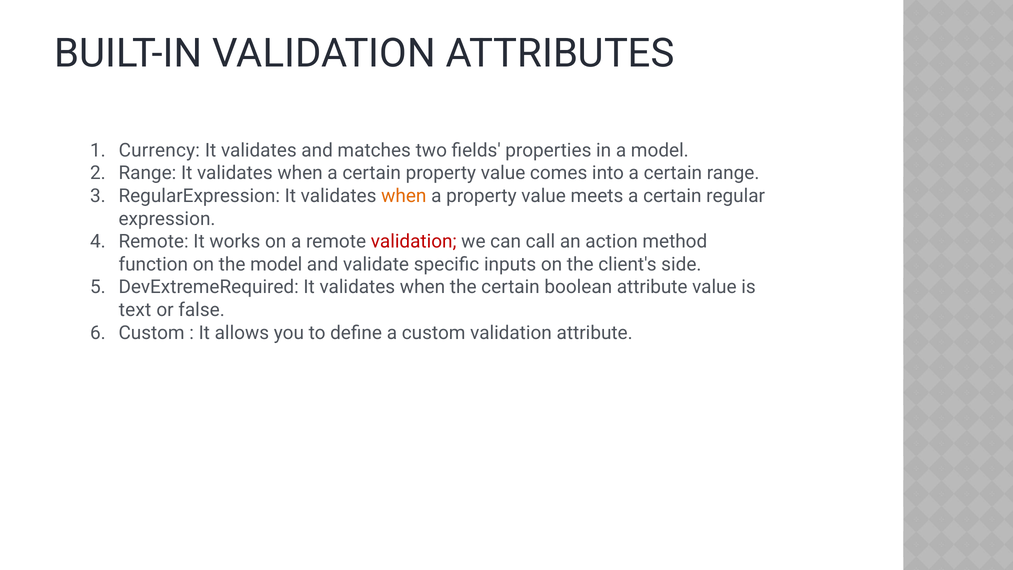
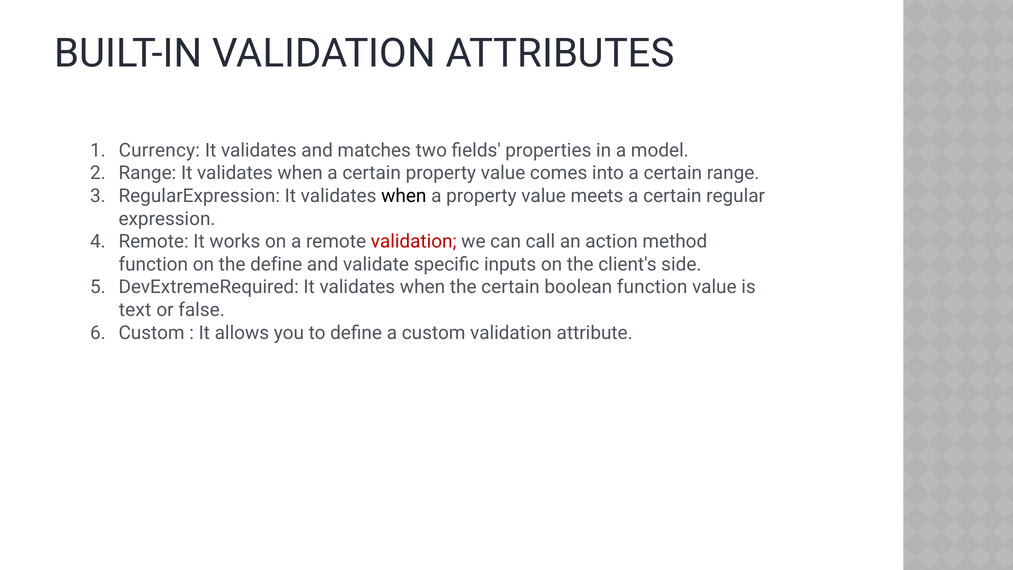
when at (404, 196) colour: orange -> black
the model: model -> define
boolean attribute: attribute -> function
